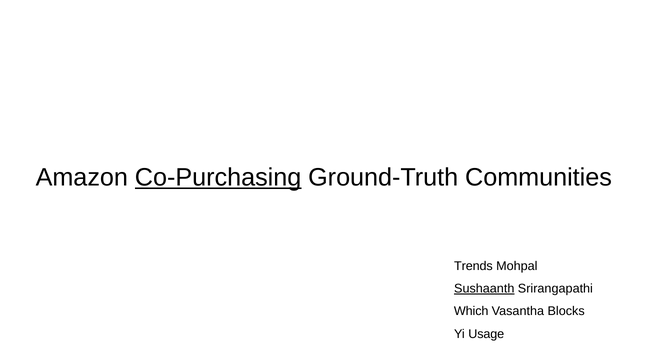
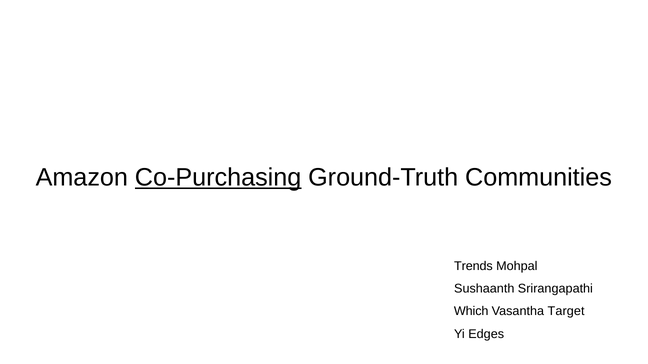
Sushaanth underline: present -> none
Blocks: Blocks -> Target
Usage: Usage -> Edges
